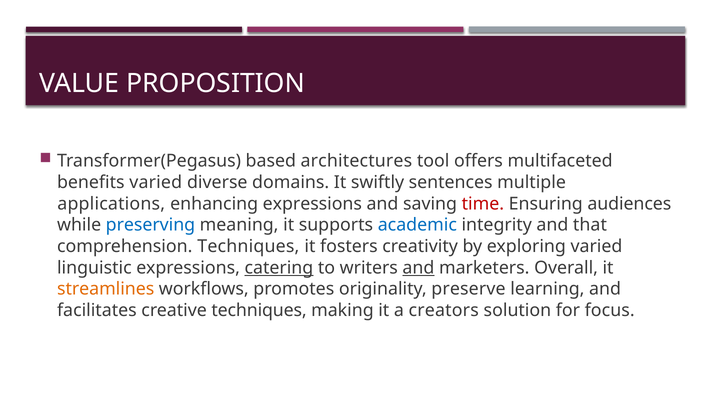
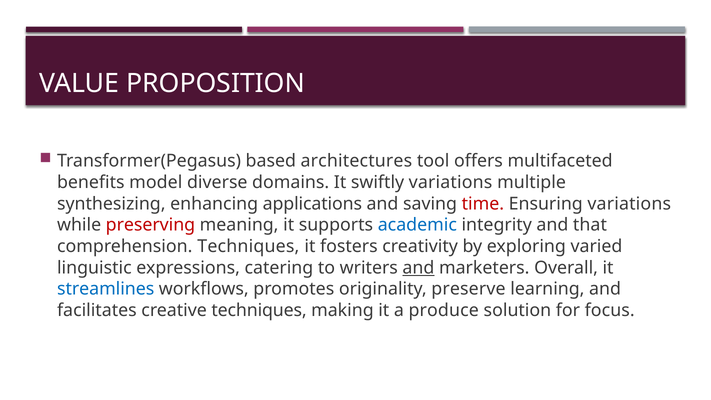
benefits varied: varied -> model
swiftly sentences: sentences -> variations
applications: applications -> synthesizing
enhancing expressions: expressions -> applications
Ensuring audiences: audiences -> variations
preserving colour: blue -> red
catering underline: present -> none
streamlines colour: orange -> blue
creators: creators -> produce
